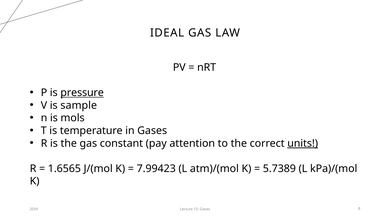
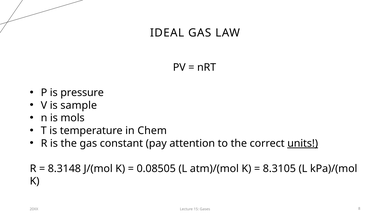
pressure underline: present -> none
in Gases: Gases -> Chem
1.6565: 1.6565 -> 8.3148
7.99423: 7.99423 -> 0.08505
5.7389: 5.7389 -> 8.3105
